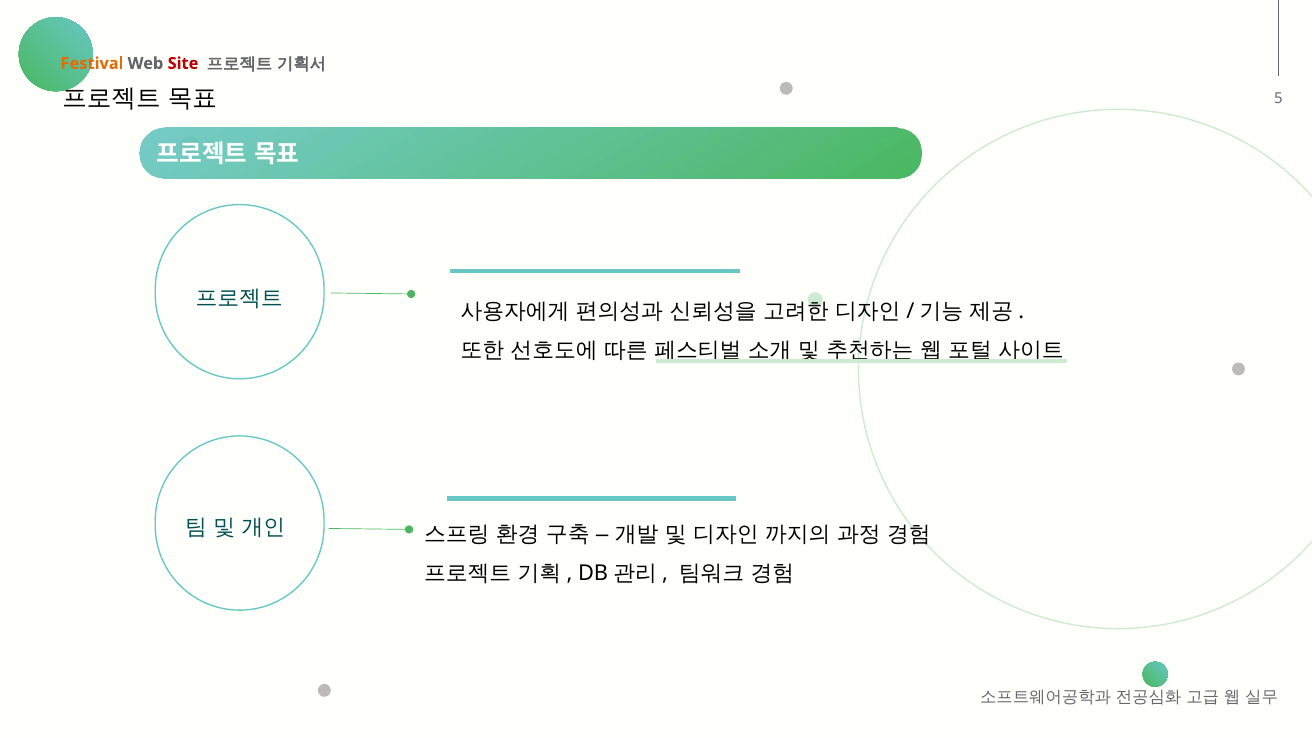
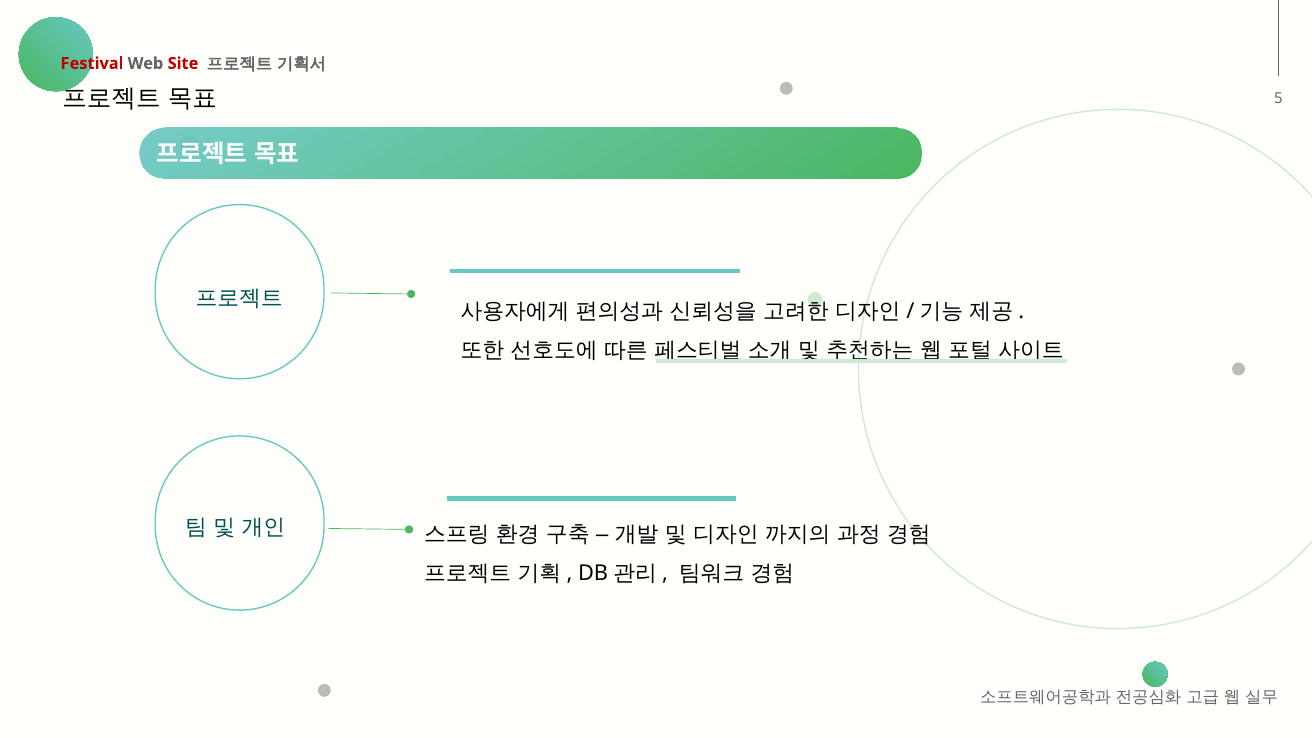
Festival colour: orange -> red
